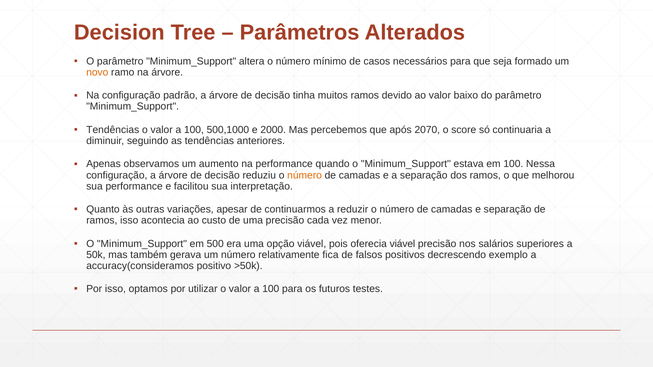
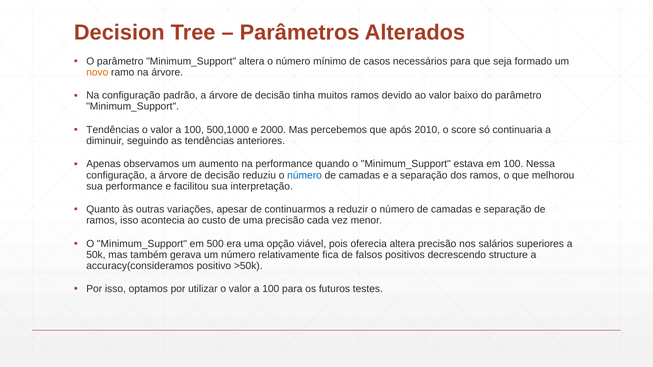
2070: 2070 -> 2010
número at (305, 175) colour: orange -> blue
oferecia viável: viável -> altera
exemplo: exemplo -> structure
